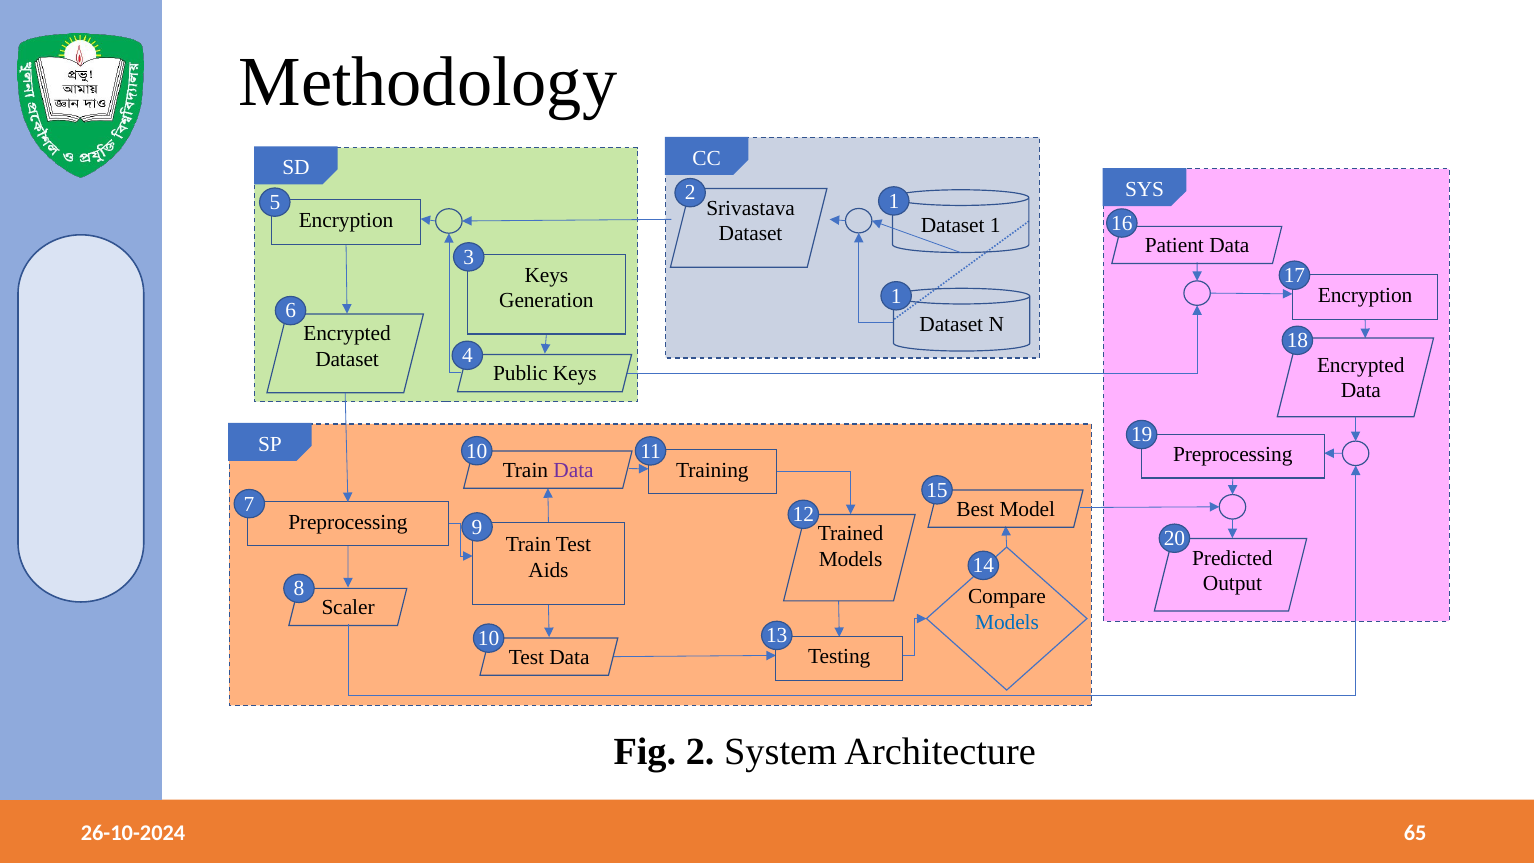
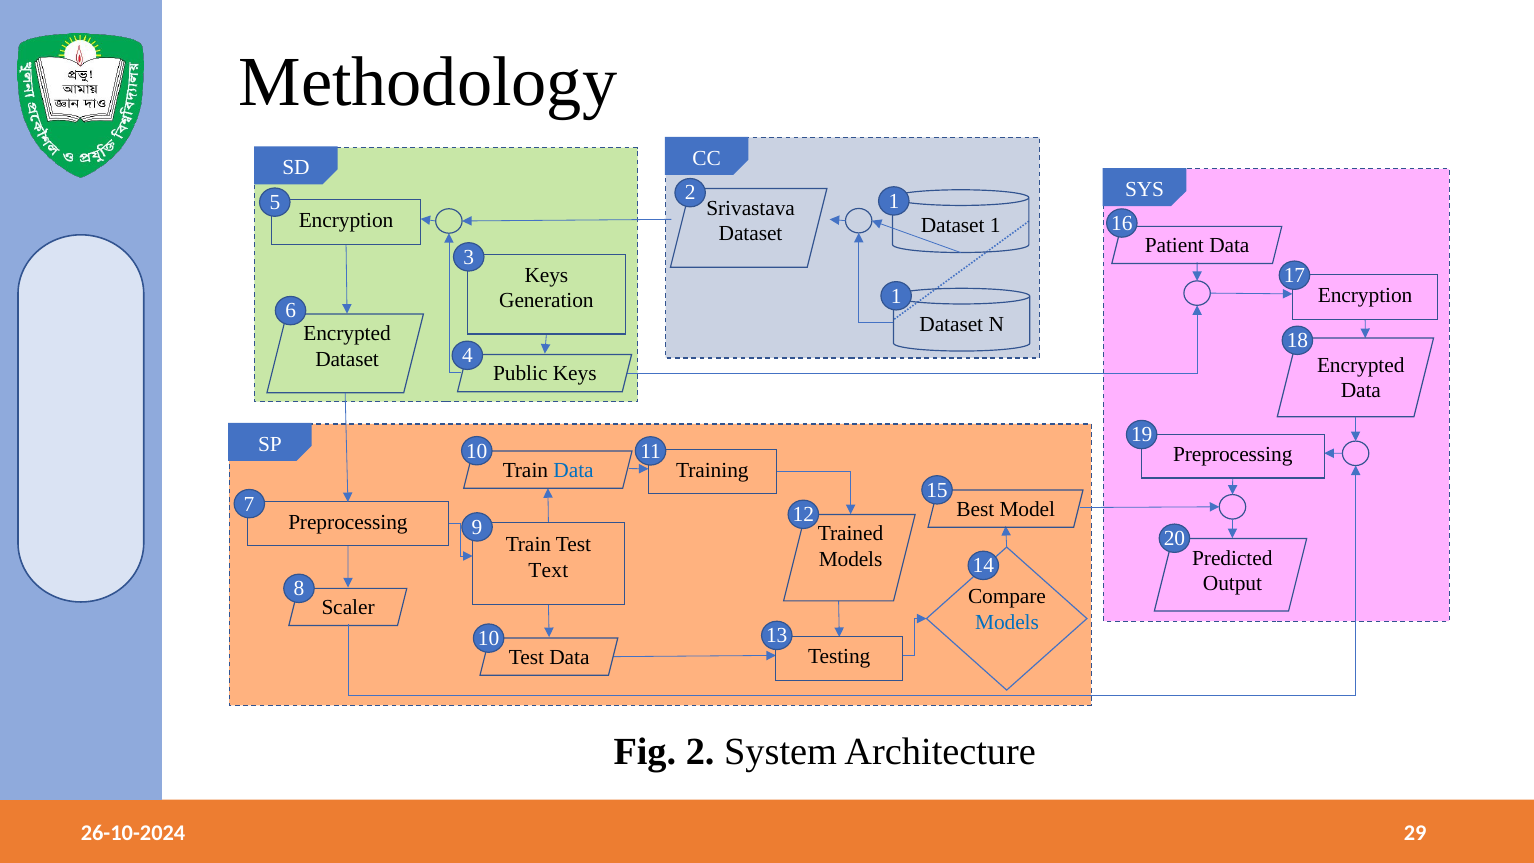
Data at (574, 470) colour: purple -> blue
Aids: Aids -> Text
65: 65 -> 29
